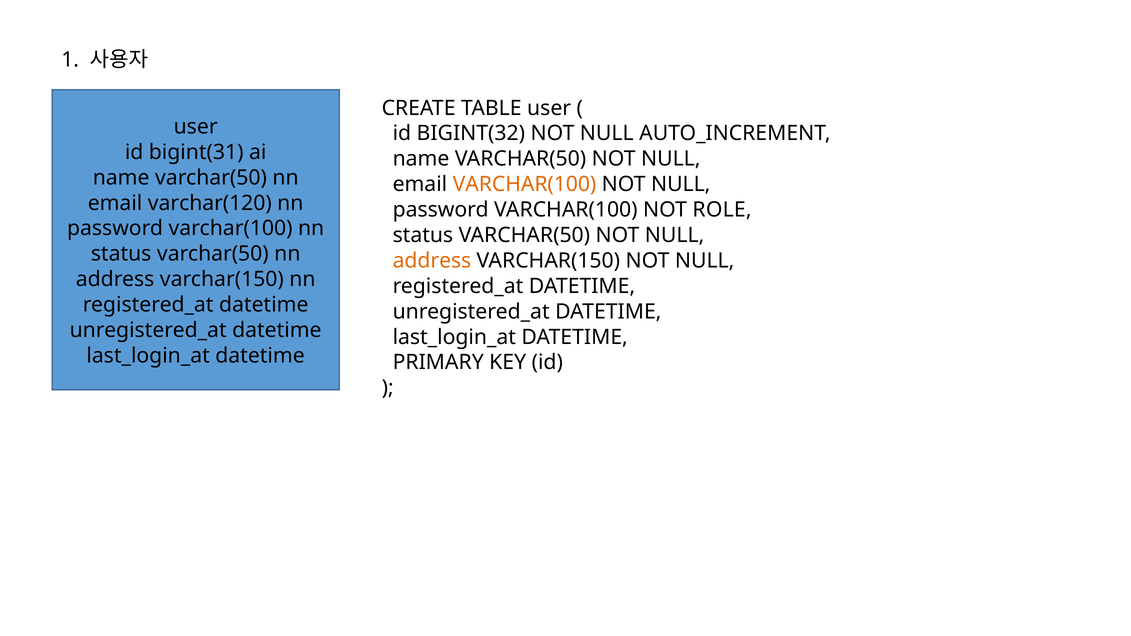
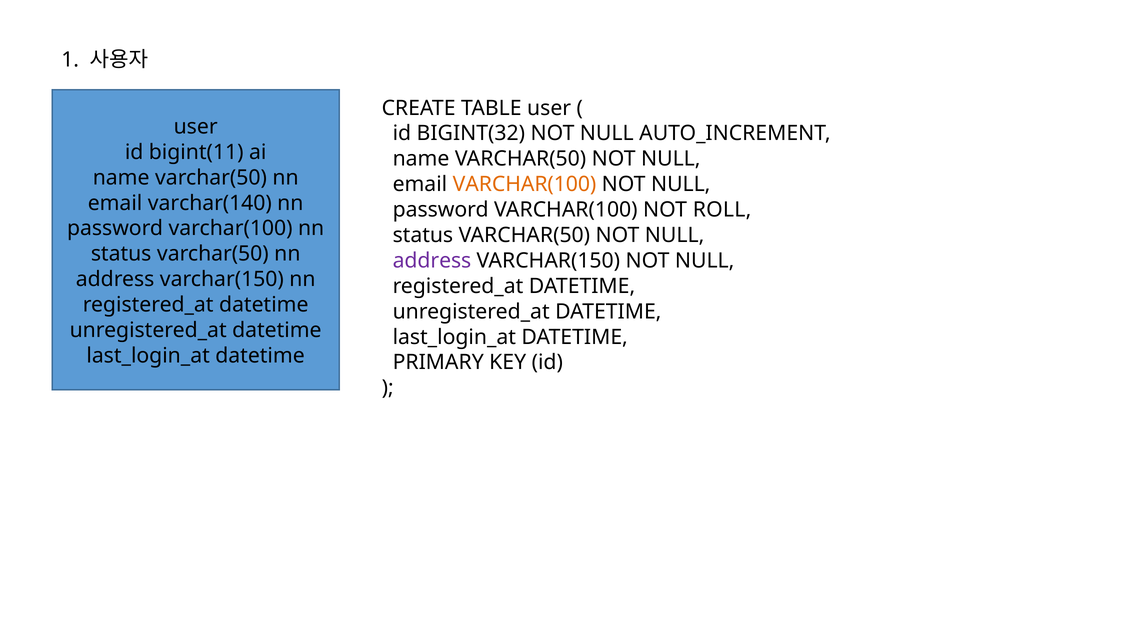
bigint(31: bigint(31 -> bigint(11
varchar(120: varchar(120 -> varchar(140
ROLE: ROLE -> ROLL
address at (432, 261) colour: orange -> purple
